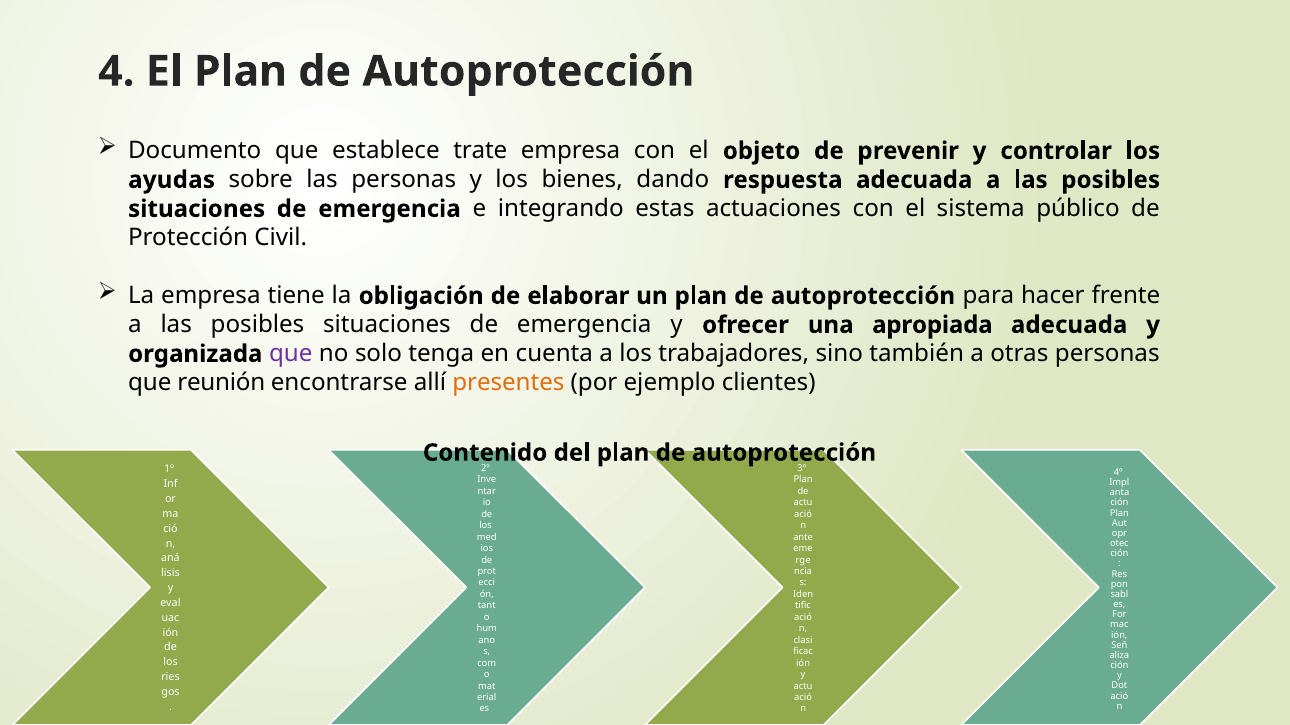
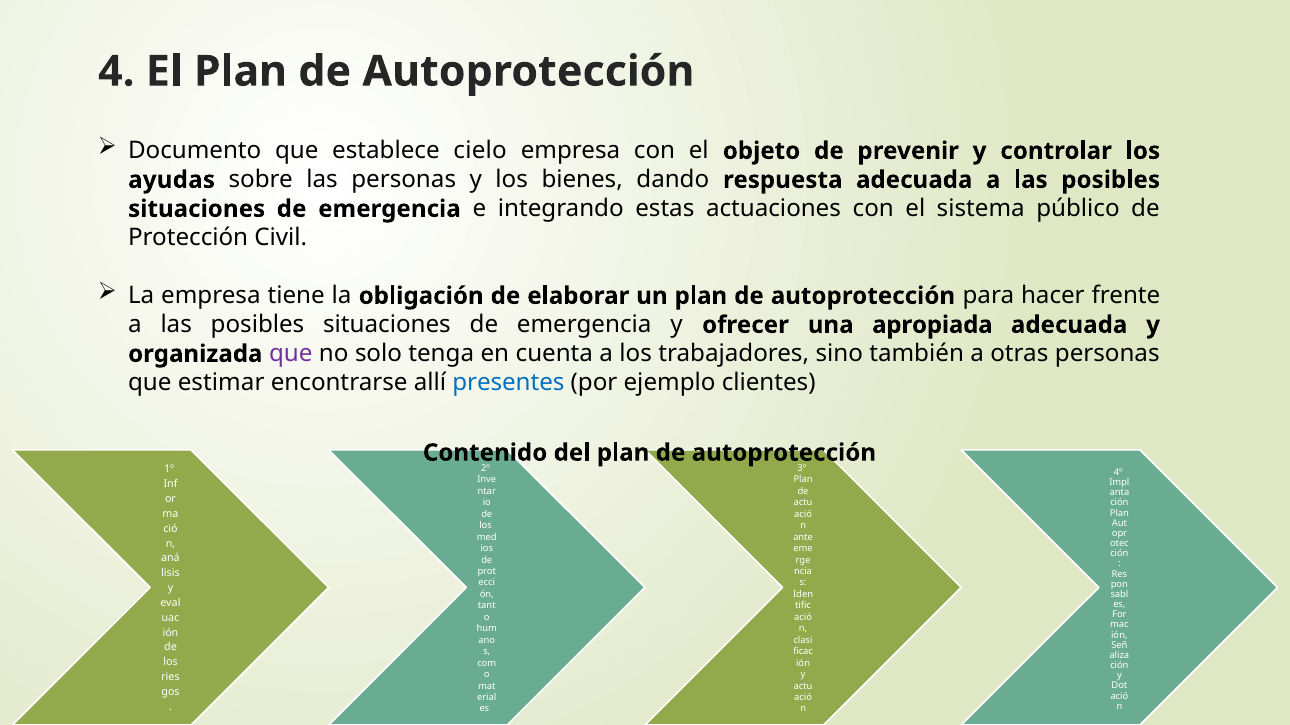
trate: trate -> cielo
reunión: reunión -> estimar
presentes colour: orange -> blue
